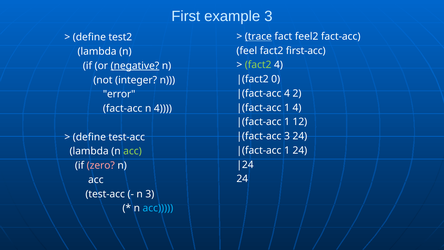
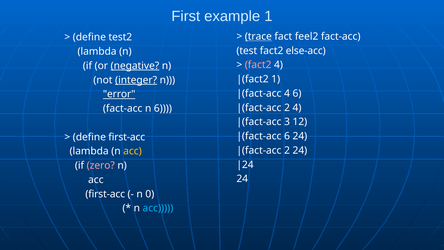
example 3: 3 -> 1
feel: feel -> test
first-acc: first-acc -> else-acc
fact2 at (258, 65) colour: light green -> pink
0 at (276, 79): 0 -> 1
integer underline: none -> present
4 2: 2 -> 6
error underline: none -> present
1 at (287, 108): 1 -> 2
n 4: 4 -> 6
1 at (287, 122): 1 -> 3
3 at (287, 136): 3 -> 6
define test-acc: test-acc -> first-acc
1 at (287, 150): 1 -> 2
acc at (132, 151) colour: light green -> yellow
test-acc at (105, 194): test-acc -> first-acc
n 3: 3 -> 0
